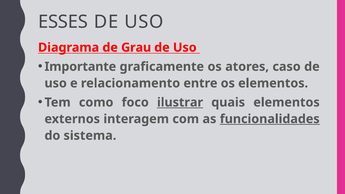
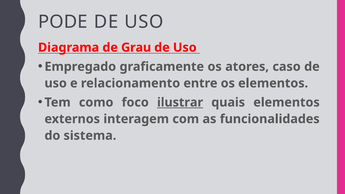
ESSES: ESSES -> PODE
Importante: Importante -> Empregado
funcionalidades underline: present -> none
